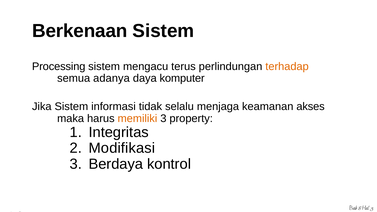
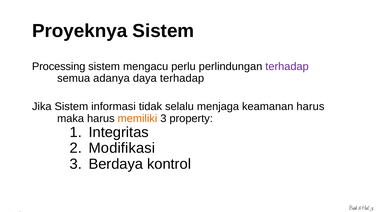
Berkenaan: Berkenaan -> Proyeknya
terus: terus -> perlu
terhadap at (287, 66) colour: orange -> purple
daya komputer: komputer -> terhadap
keamanan akses: akses -> harus
